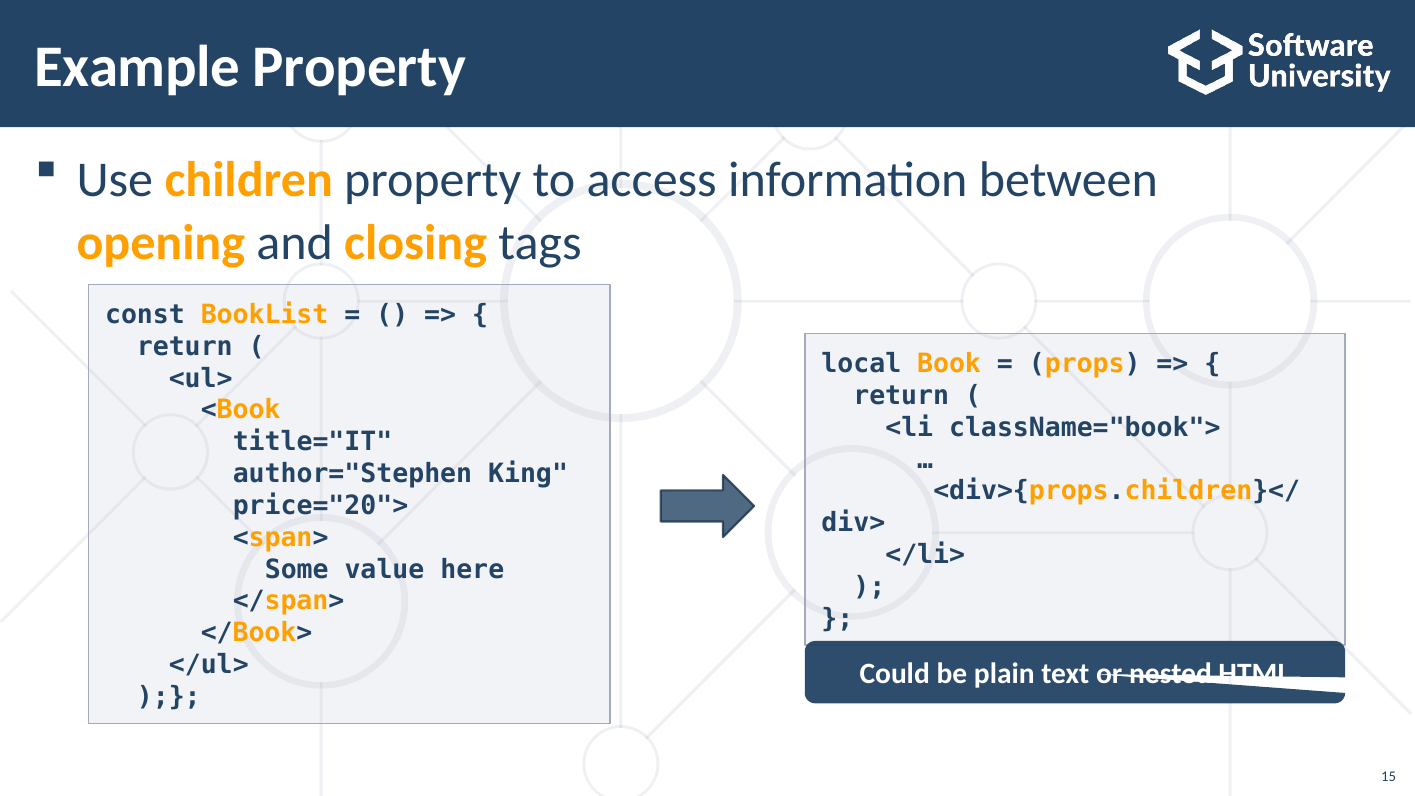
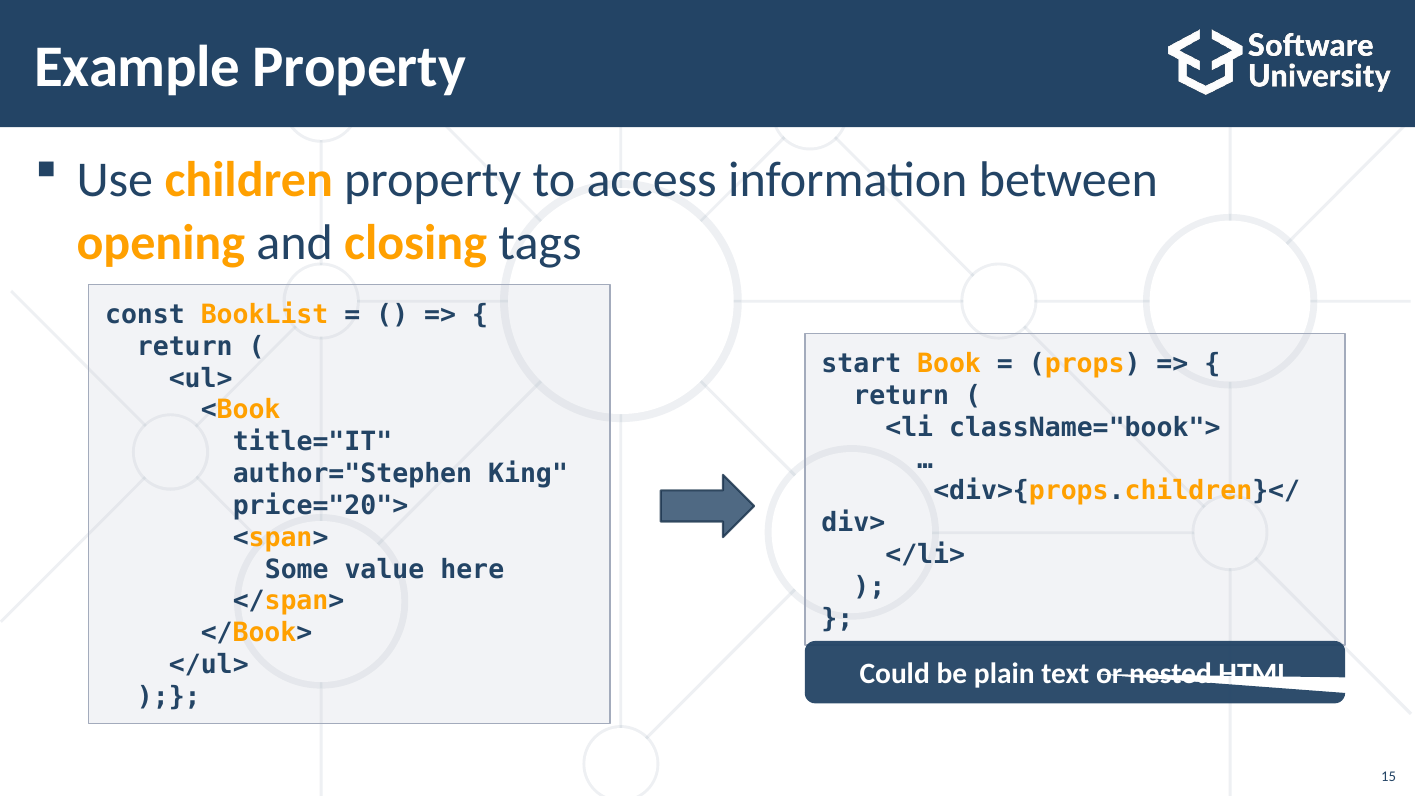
local: local -> start
